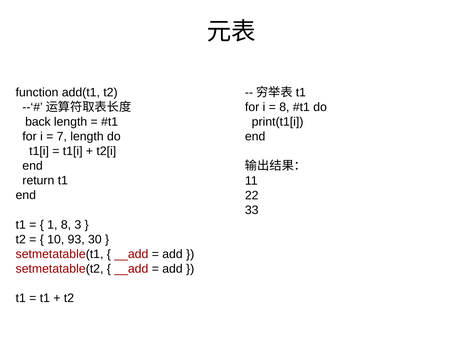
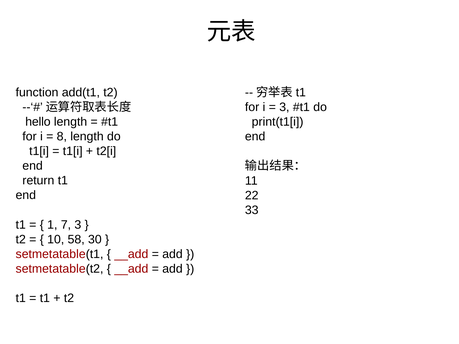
8 at (284, 107): 8 -> 3
back: back -> hello
7: 7 -> 8
1 8: 8 -> 7
93: 93 -> 58
